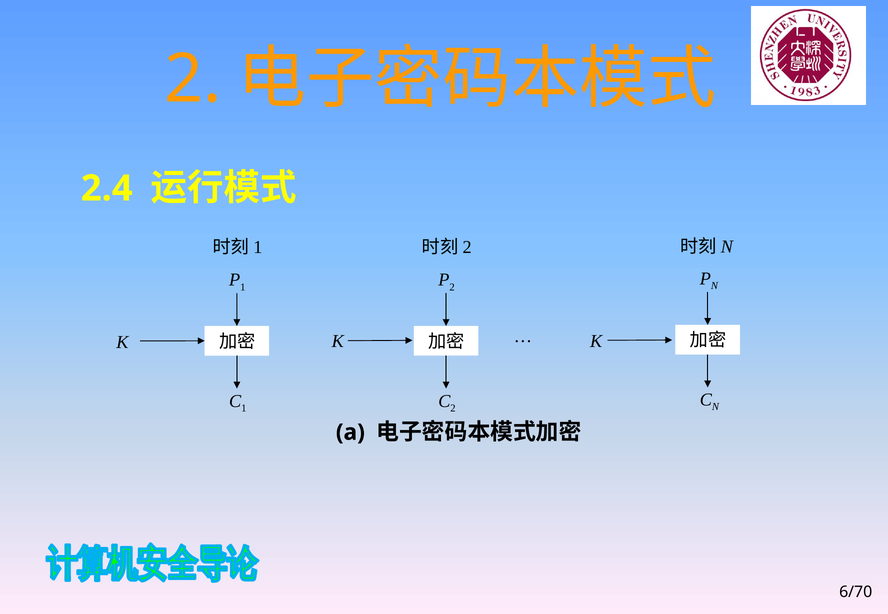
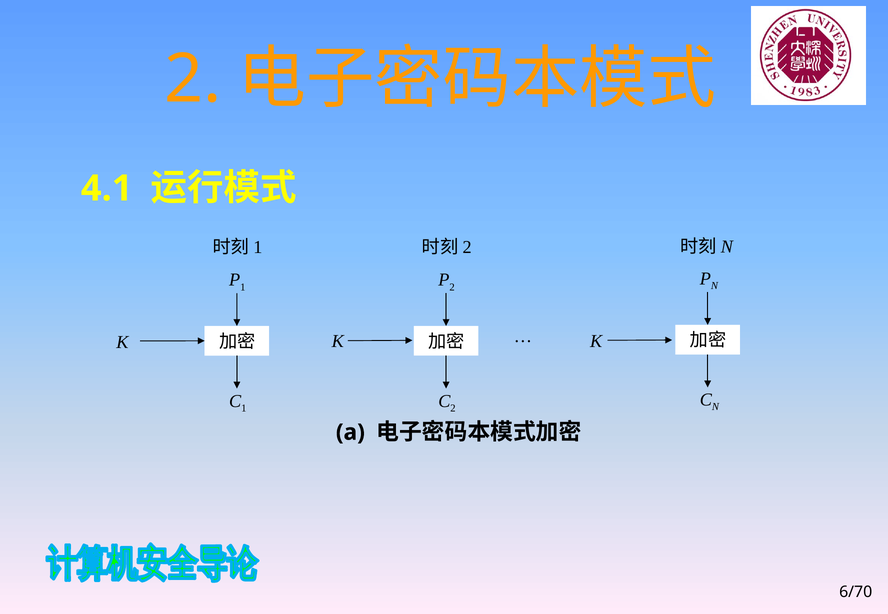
2.4: 2.4 -> 4.1
